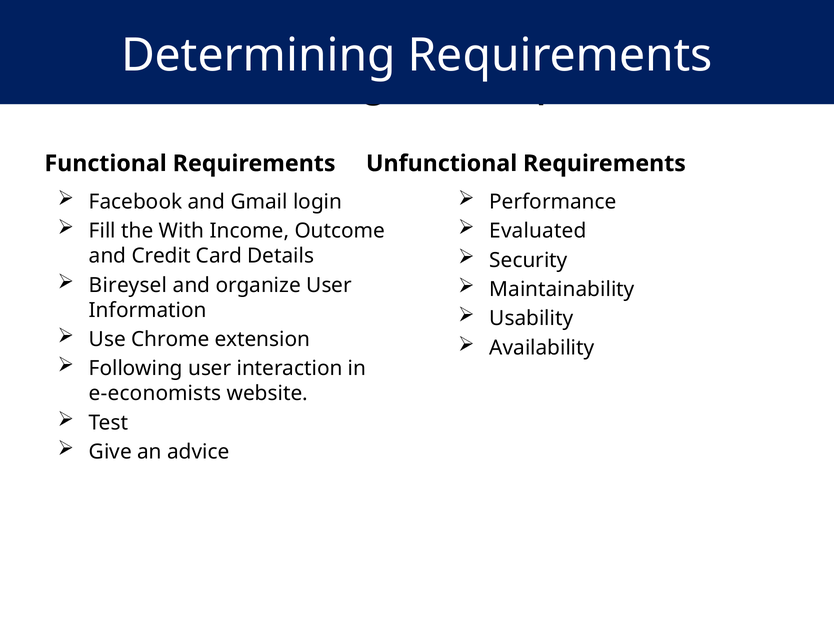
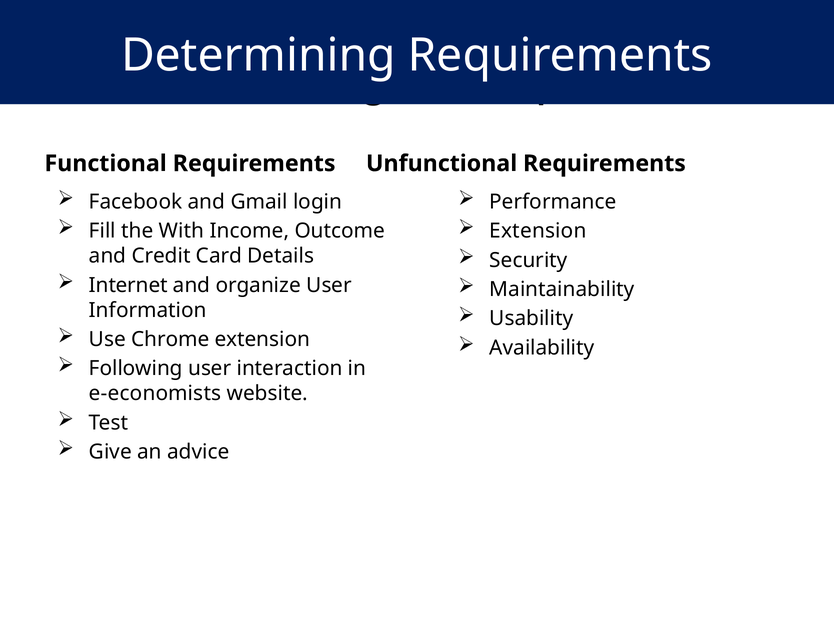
Evaluated at (538, 231): Evaluated -> Extension
Bireysel: Bireysel -> Internet
